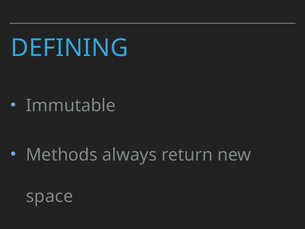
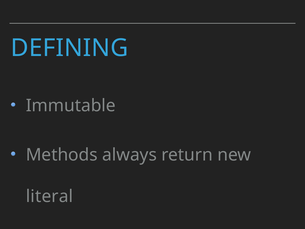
space: space -> literal
